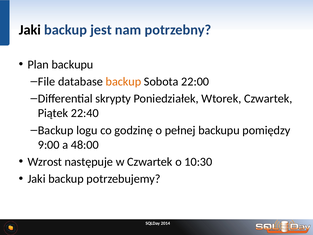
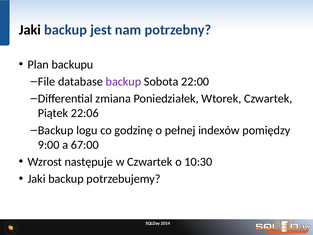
backup at (123, 81) colour: orange -> purple
skrypty: skrypty -> zmiana
22:40: 22:40 -> 22:06
pełnej backupu: backupu -> indexów
48:00: 48:00 -> 67:00
